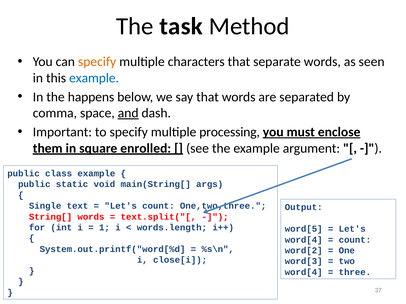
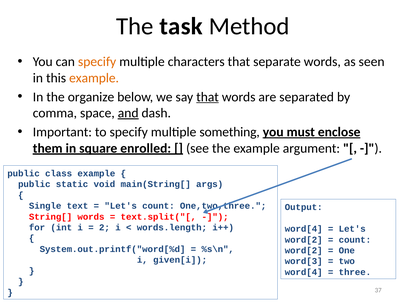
example at (94, 78) colour: blue -> orange
happens: happens -> organize
that at (208, 97) underline: none -> present
processing: processing -> something
1: 1 -> 2
word[5 at (304, 229): word[5 -> word[4
word[4 at (304, 240): word[4 -> word[2
close[i: close[i -> given[i
